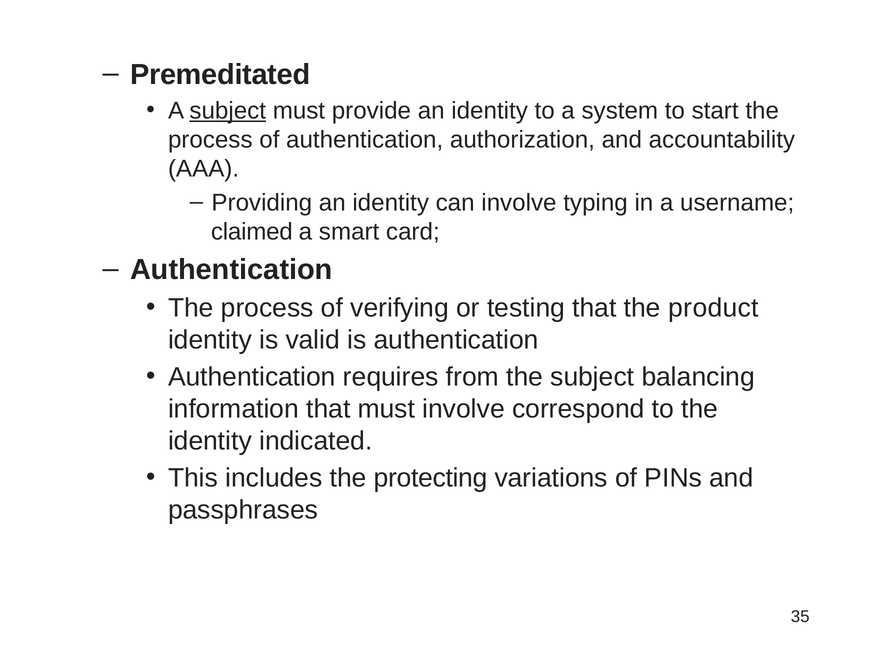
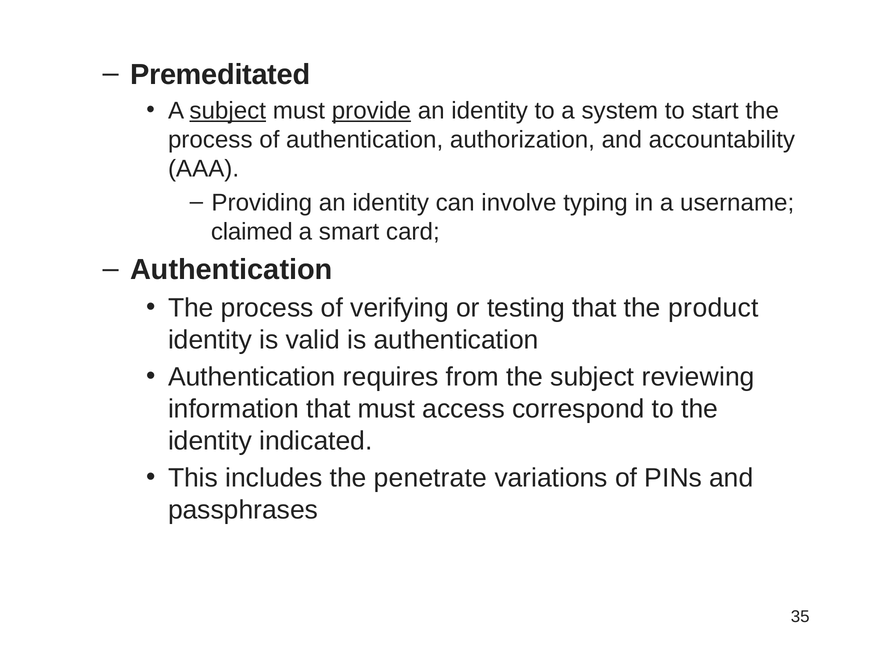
provide underline: none -> present
balancing: balancing -> reviewing
must involve: involve -> access
protecting: protecting -> penetrate
